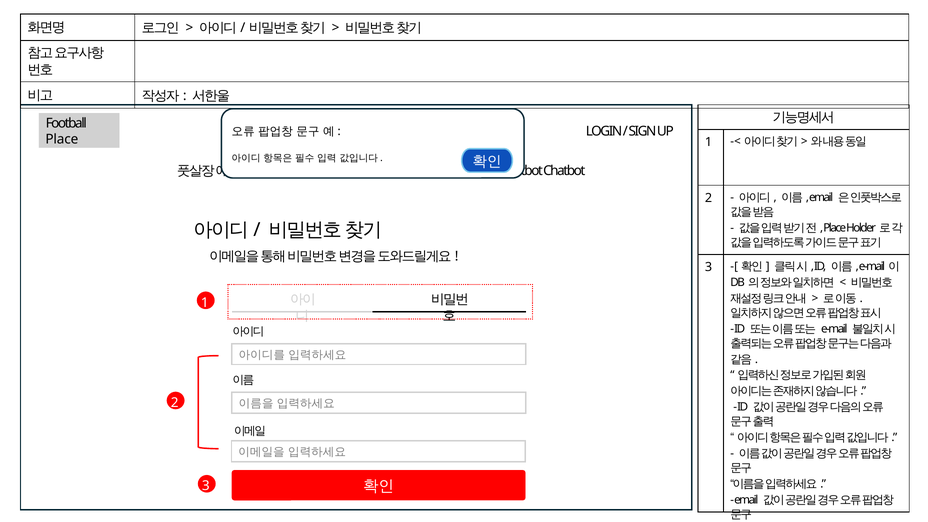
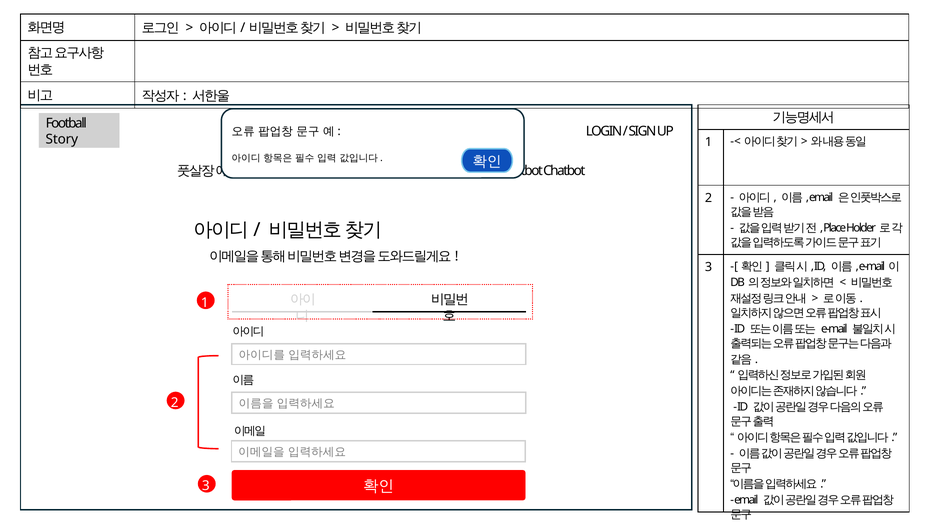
Place at (62, 140): Place -> Story
